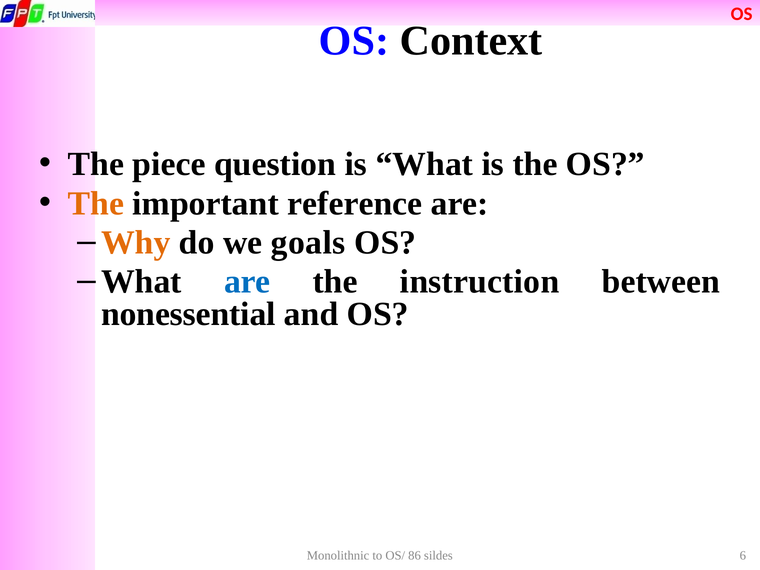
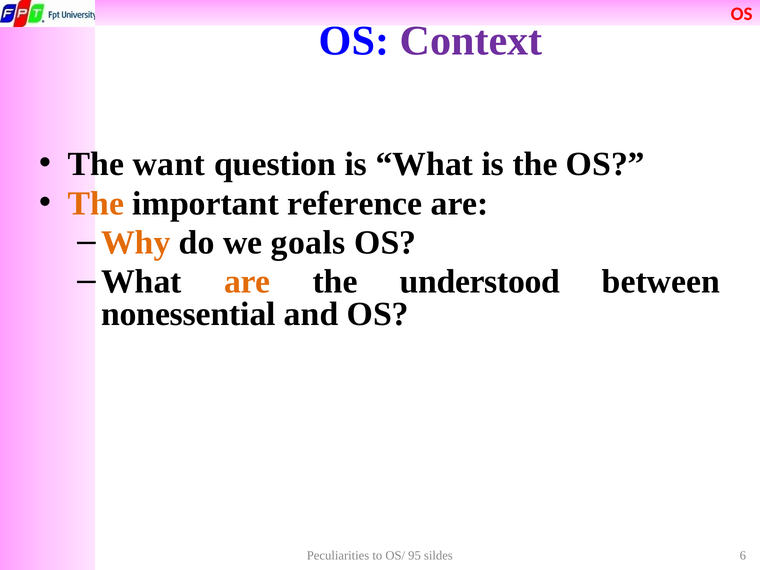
Context colour: black -> purple
piece: piece -> want
are at (247, 282) colour: blue -> orange
instruction: instruction -> understood
Monolithnic: Monolithnic -> Peculiarities
86: 86 -> 95
